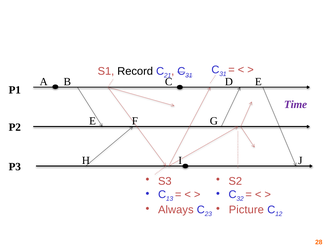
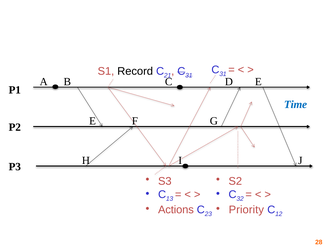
Time colour: purple -> blue
Always: Always -> Actions
Picture: Picture -> Priority
